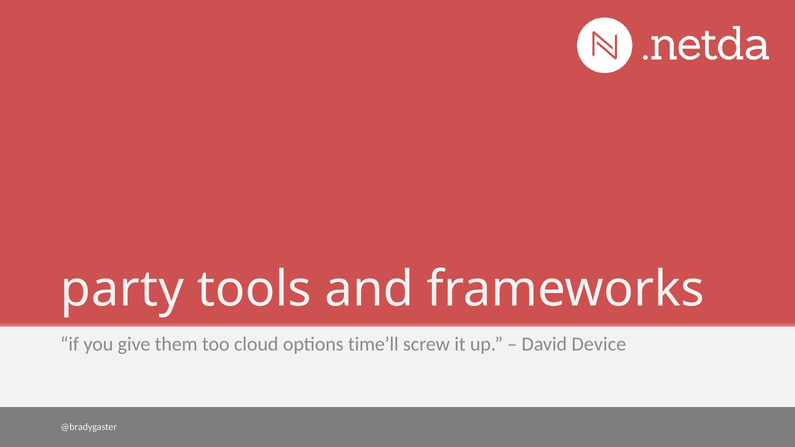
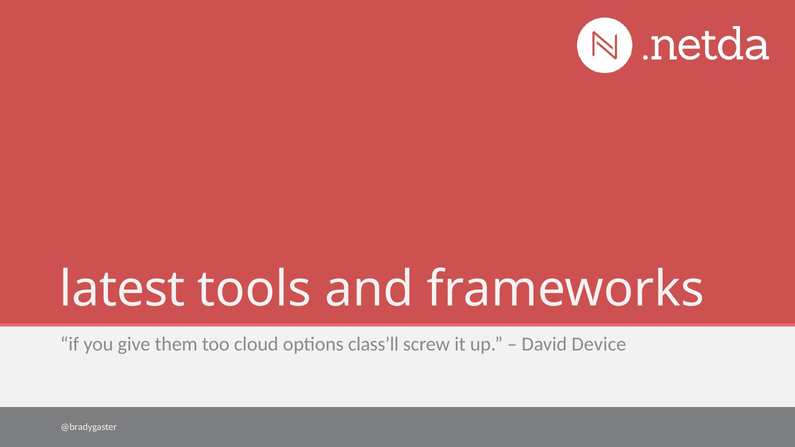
party: party -> latest
time’ll: time’ll -> class’ll
